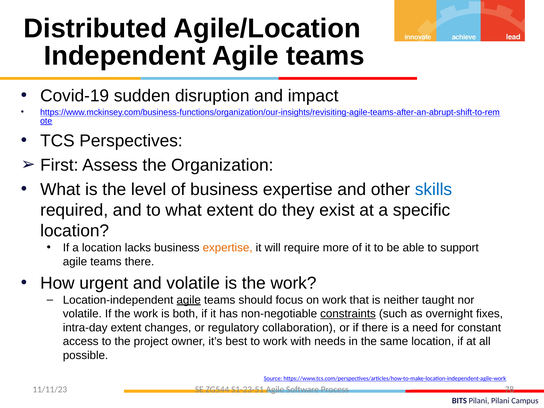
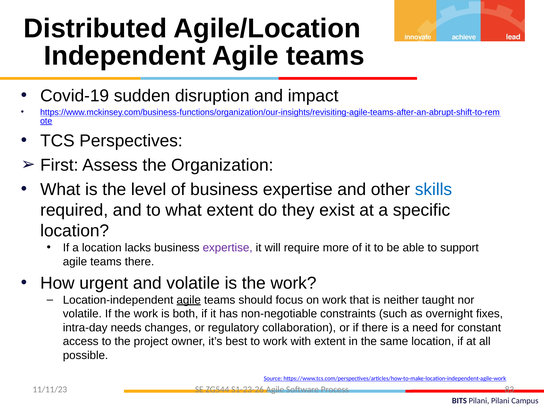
expertise at (228, 248) colour: orange -> purple
constraints underline: present -> none
intra-day extent: extent -> needs
with needs: needs -> extent
S1-23-51: S1-23-51 -> S1-23-26
78: 78 -> 83
